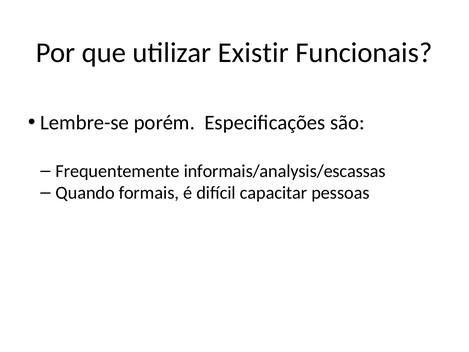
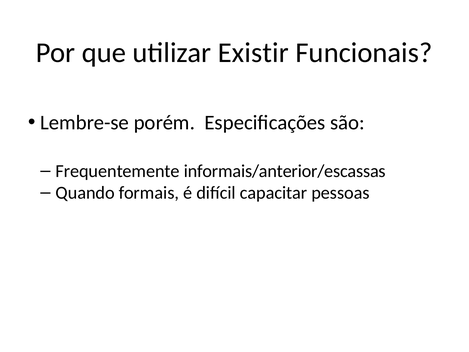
informais/analysis/escassas: informais/analysis/escassas -> informais/anterior/escassas
